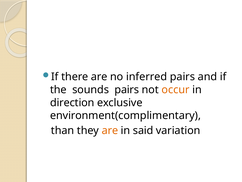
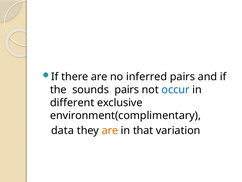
occur colour: orange -> blue
direction: direction -> different
than: than -> data
said: said -> that
